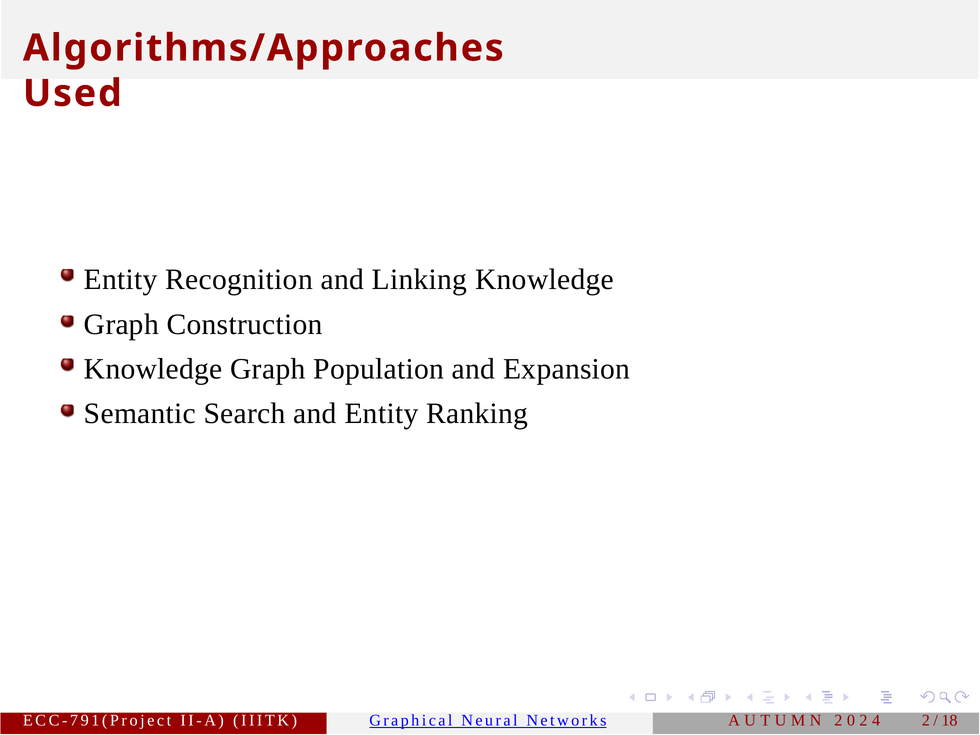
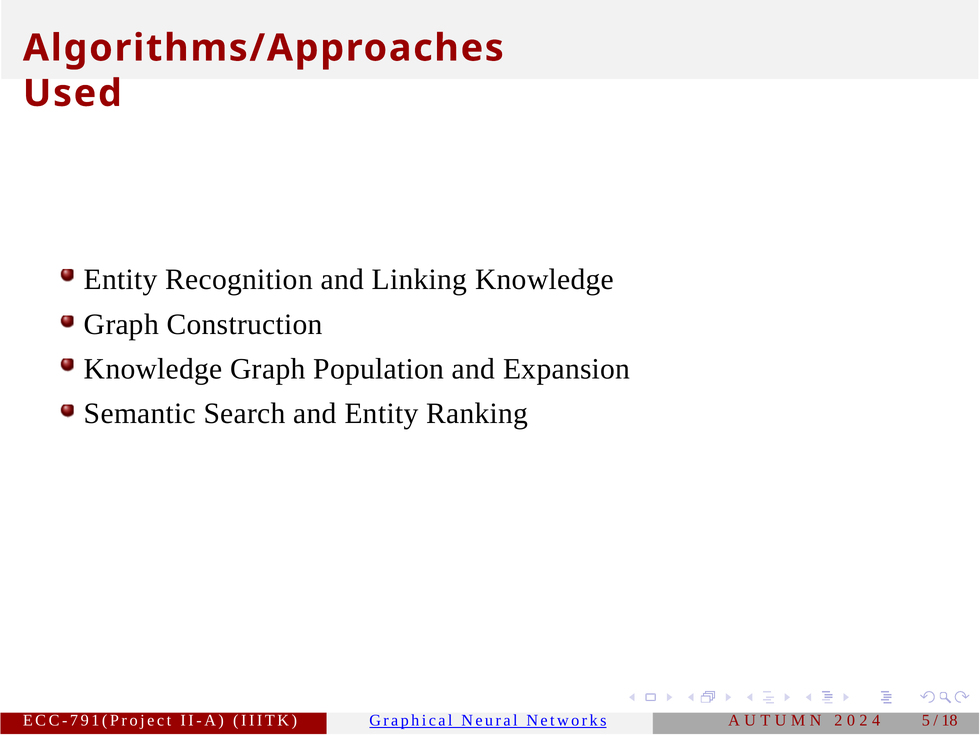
2 at (926, 720): 2 -> 5
